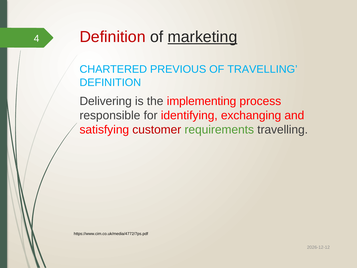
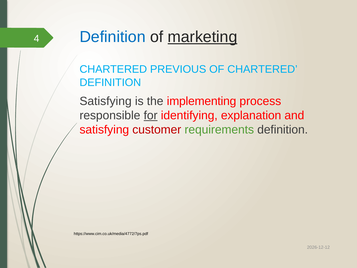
Definition at (113, 37) colour: red -> blue
OF TRAVELLING: TRAVELLING -> CHARTERED
Delivering at (106, 101): Delivering -> Satisfying
for underline: none -> present
exchanging: exchanging -> explanation
requirements travelling: travelling -> definition
